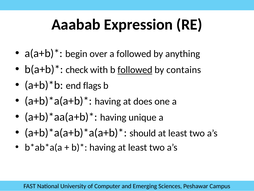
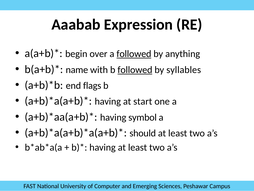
followed at (134, 54) underline: none -> present
check: check -> name
contains: contains -> syllables
does: does -> start
unique: unique -> symbol
